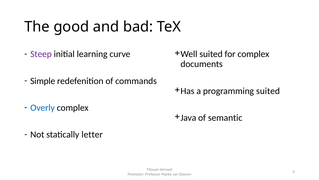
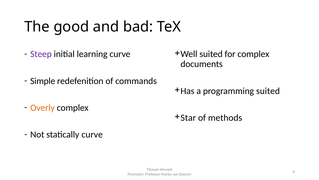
Overly colour: blue -> orange
Java: Java -> Star
semantic: semantic -> methods
statically letter: letter -> curve
